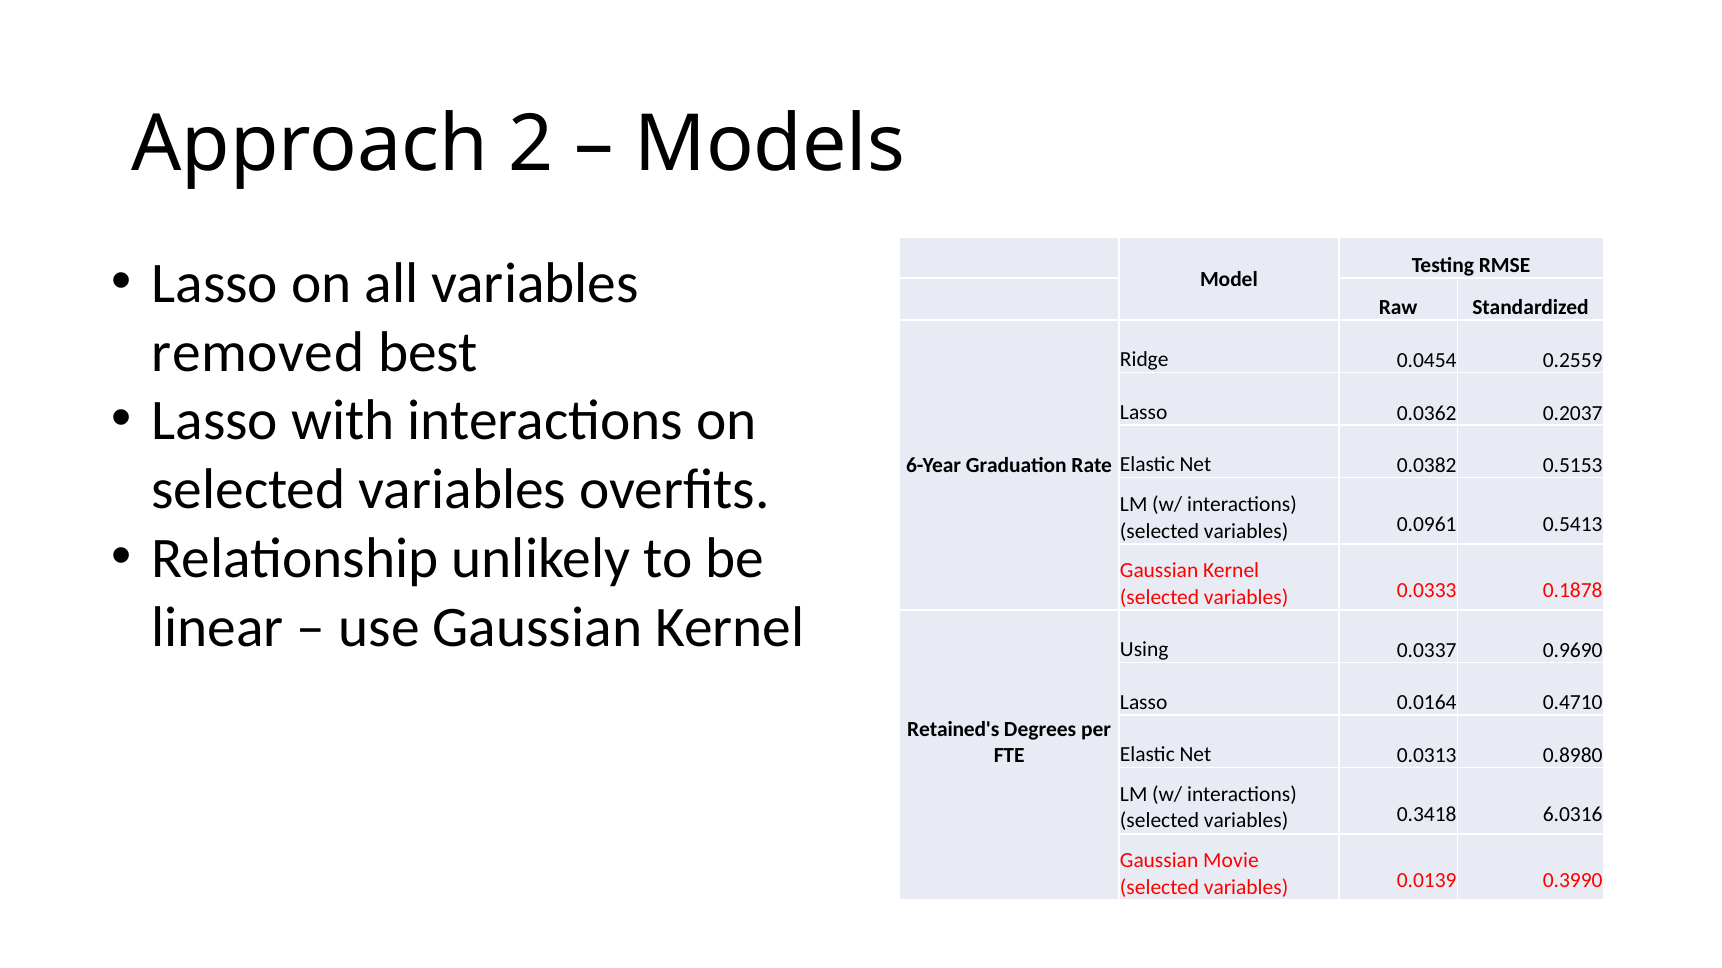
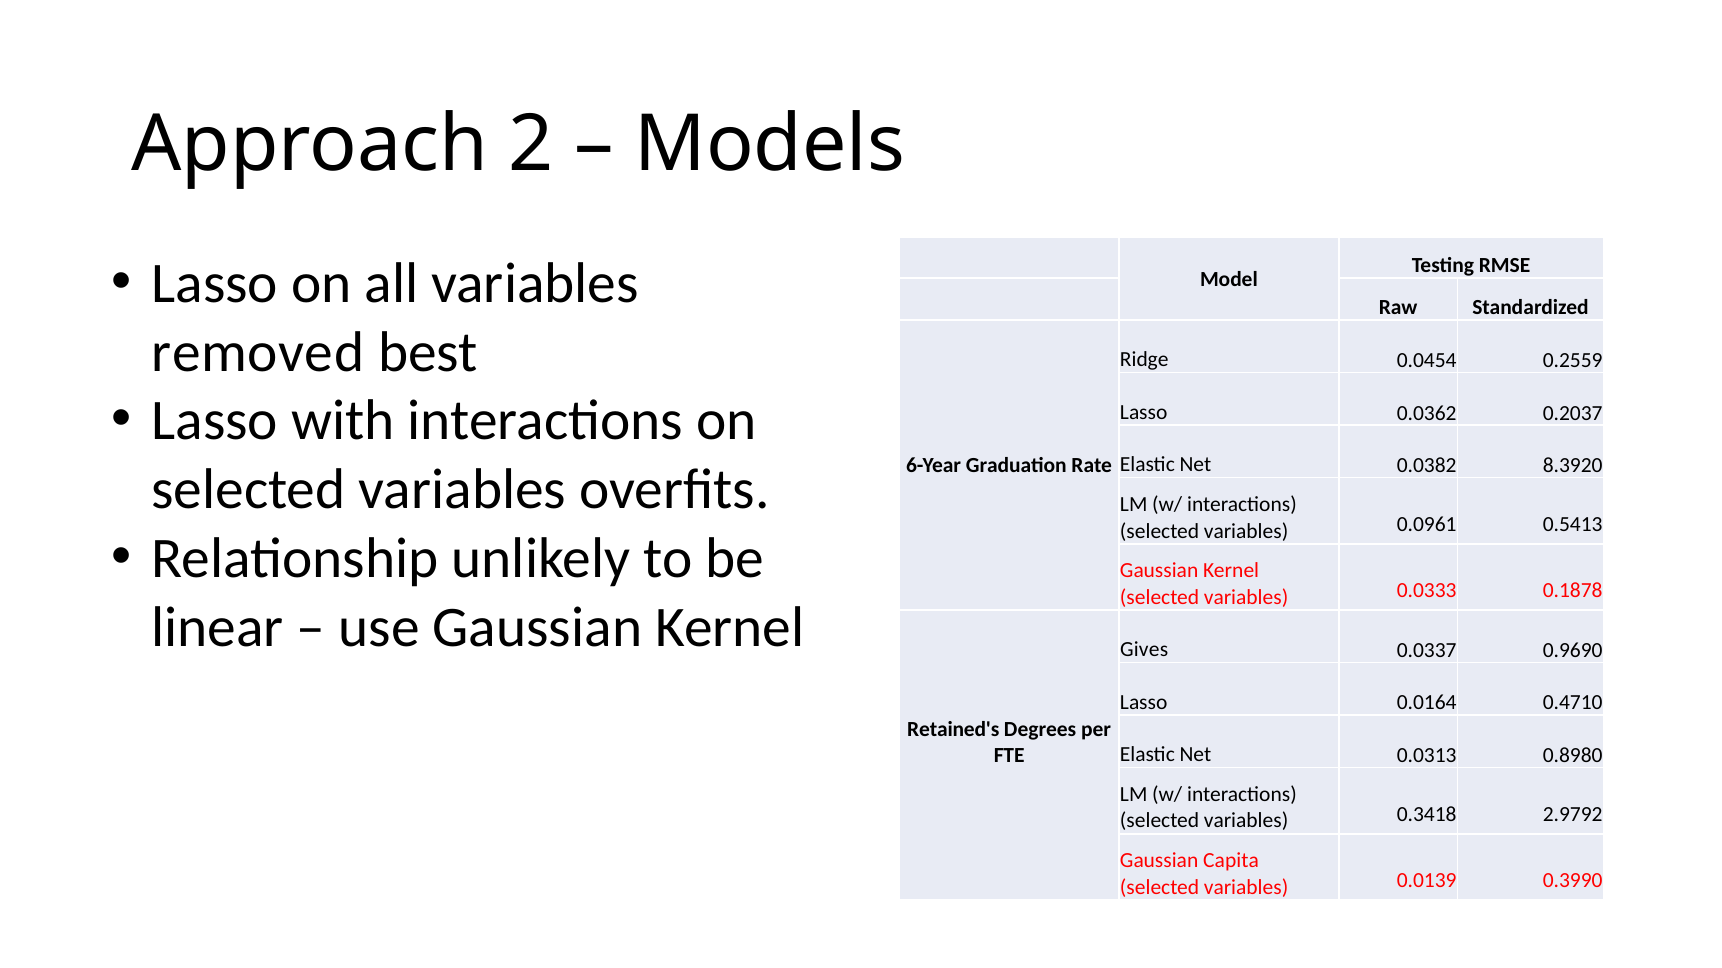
0.5153: 0.5153 -> 8.3920
Using: Using -> Gives
6.0316: 6.0316 -> 2.9792
Movie: Movie -> Capita
